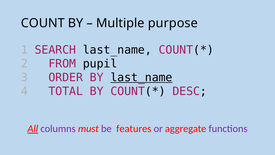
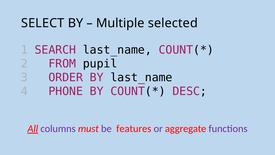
COUNT: COUNT -> SELECT
purpose: purpose -> selected
last_name at (141, 77) underline: present -> none
TOTAL: TOTAL -> PHONE
